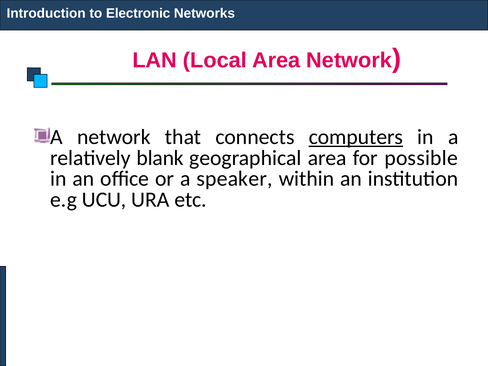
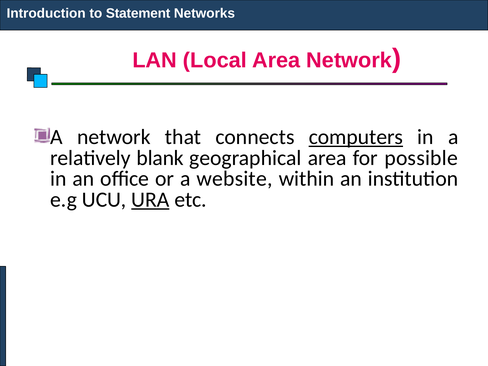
Electronic: Electronic -> Statement
speaker: speaker -> website
URA underline: none -> present
